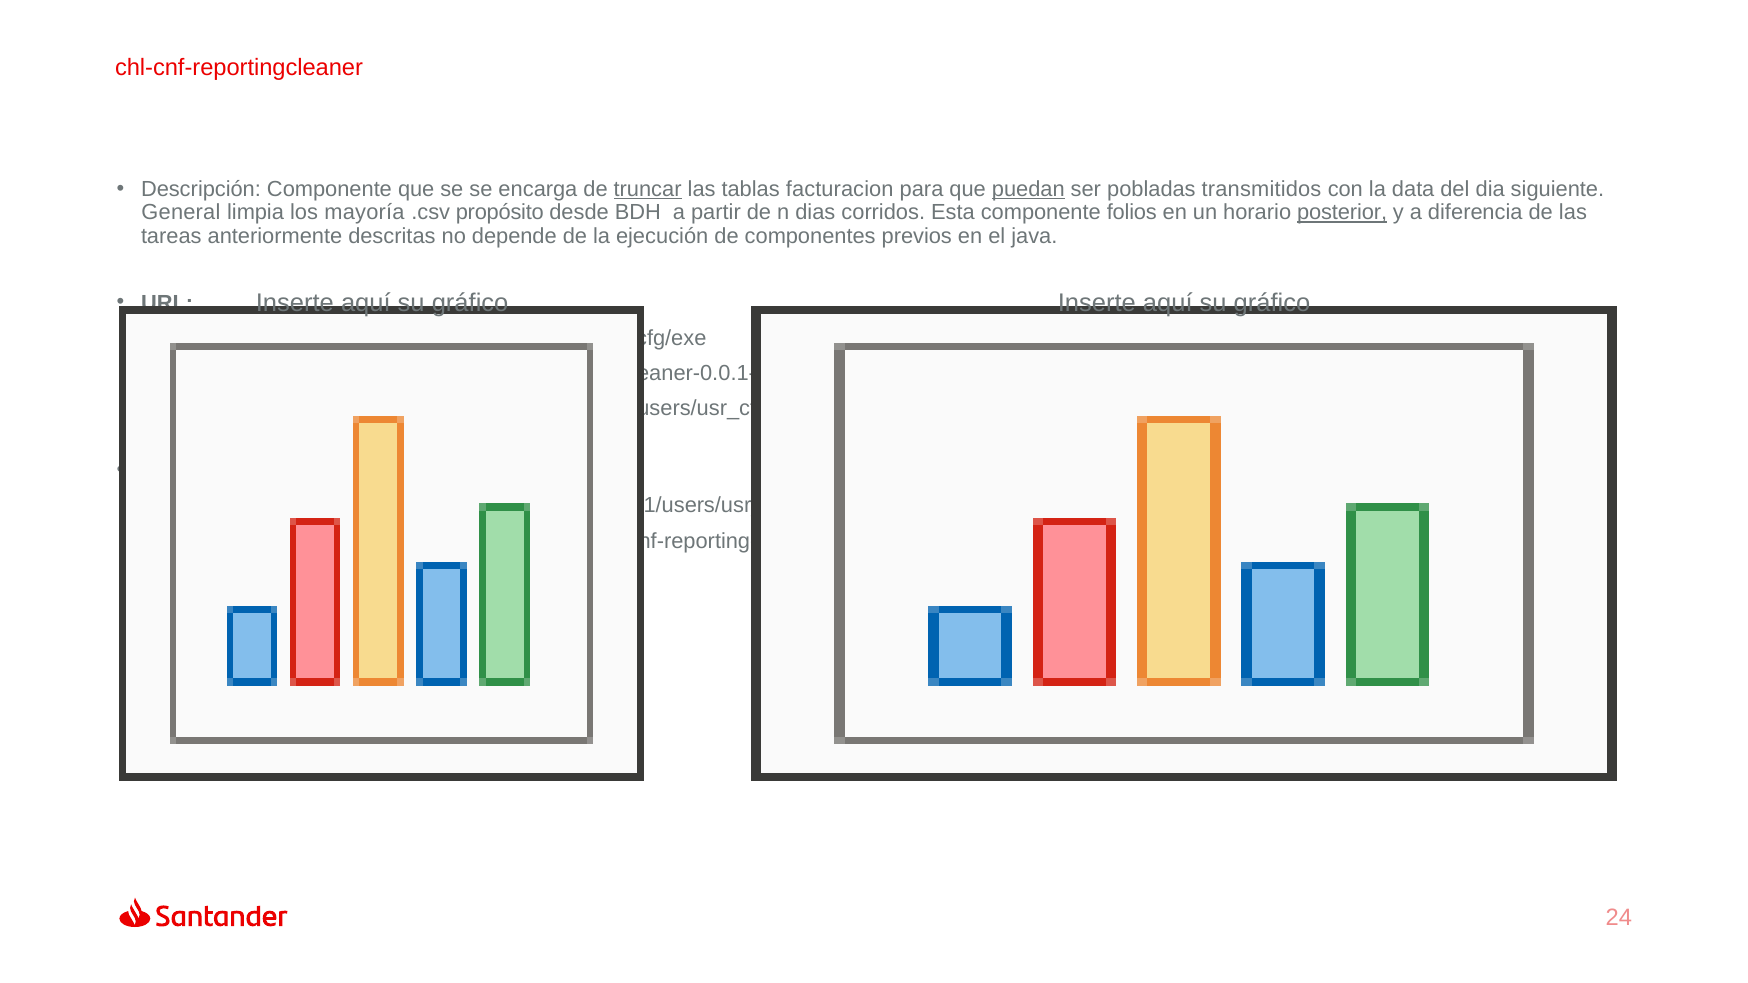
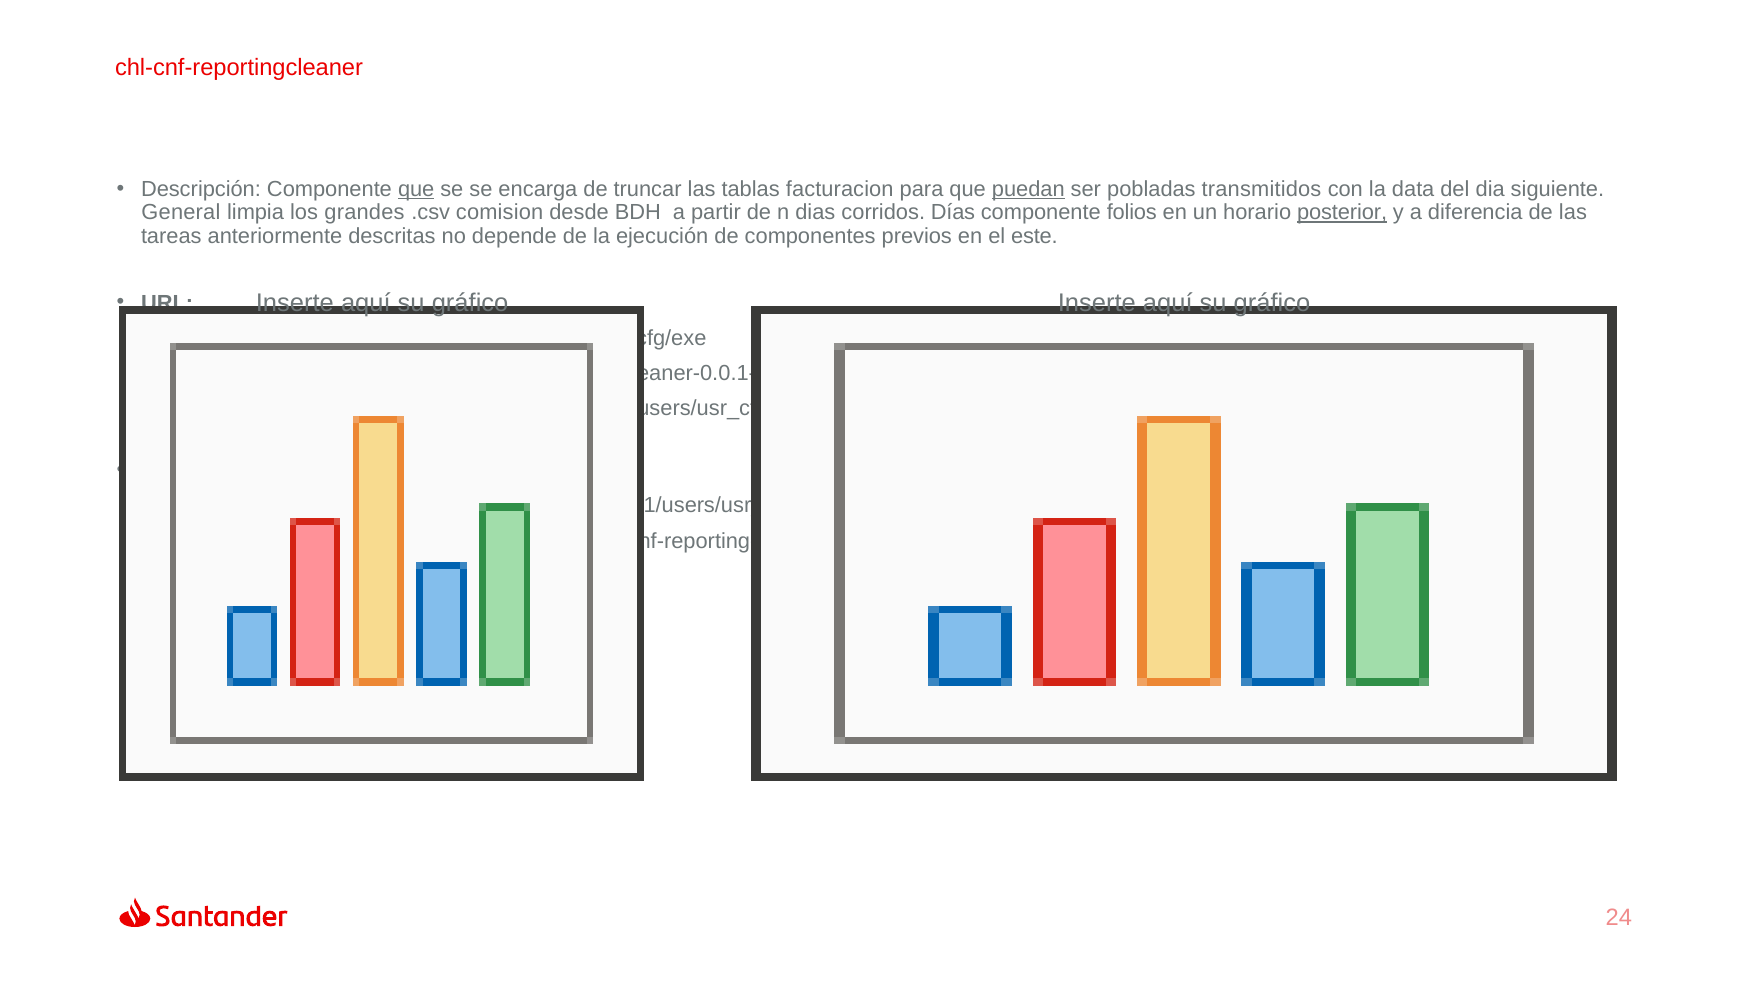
que at (416, 189) underline: none -> present
truncar underline: present -> none
mayoría: mayoría -> grandes
propósito: propósito -> comision
Esta: Esta -> Días
java: java -> este
